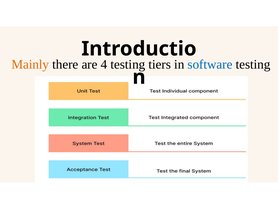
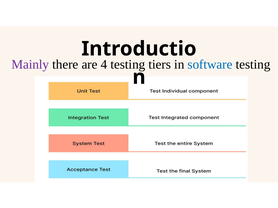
Mainly colour: orange -> purple
